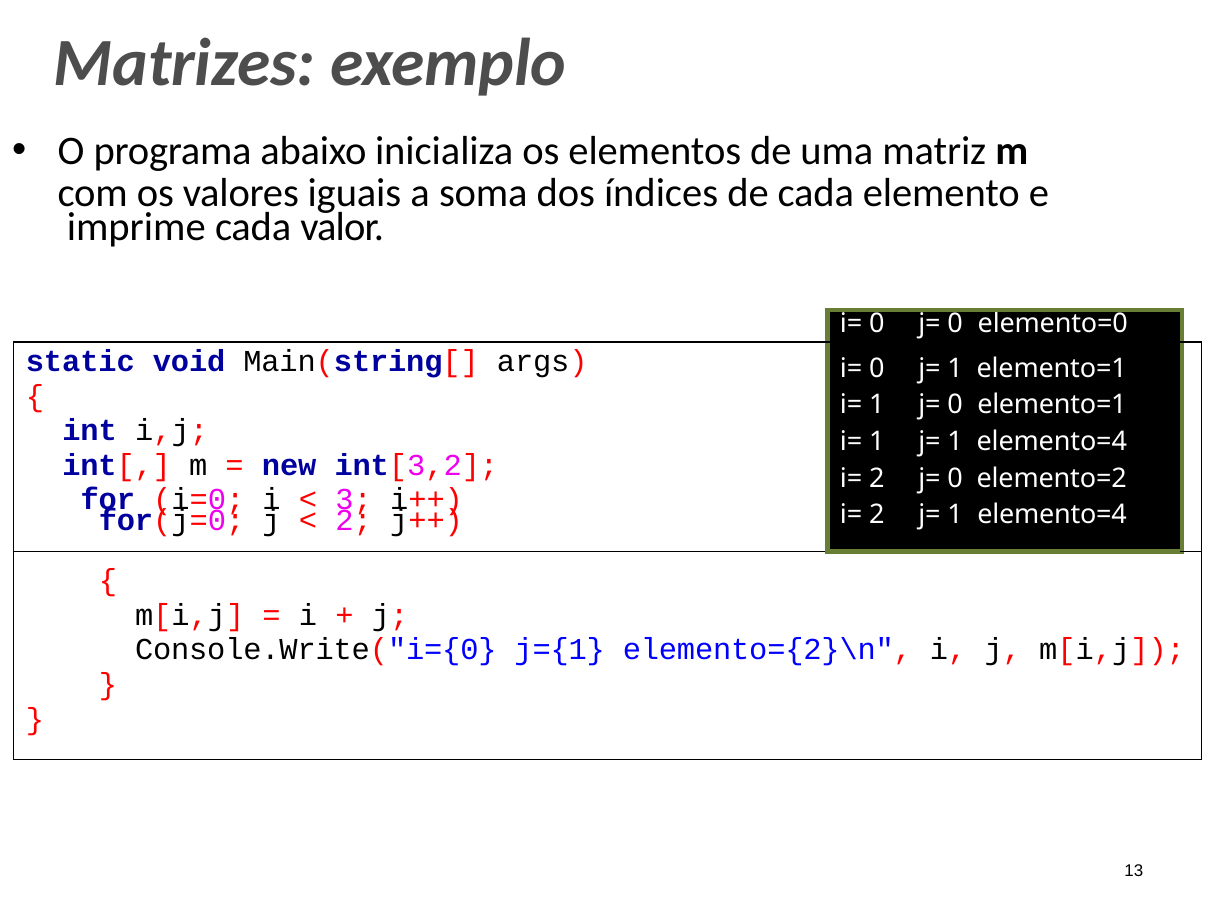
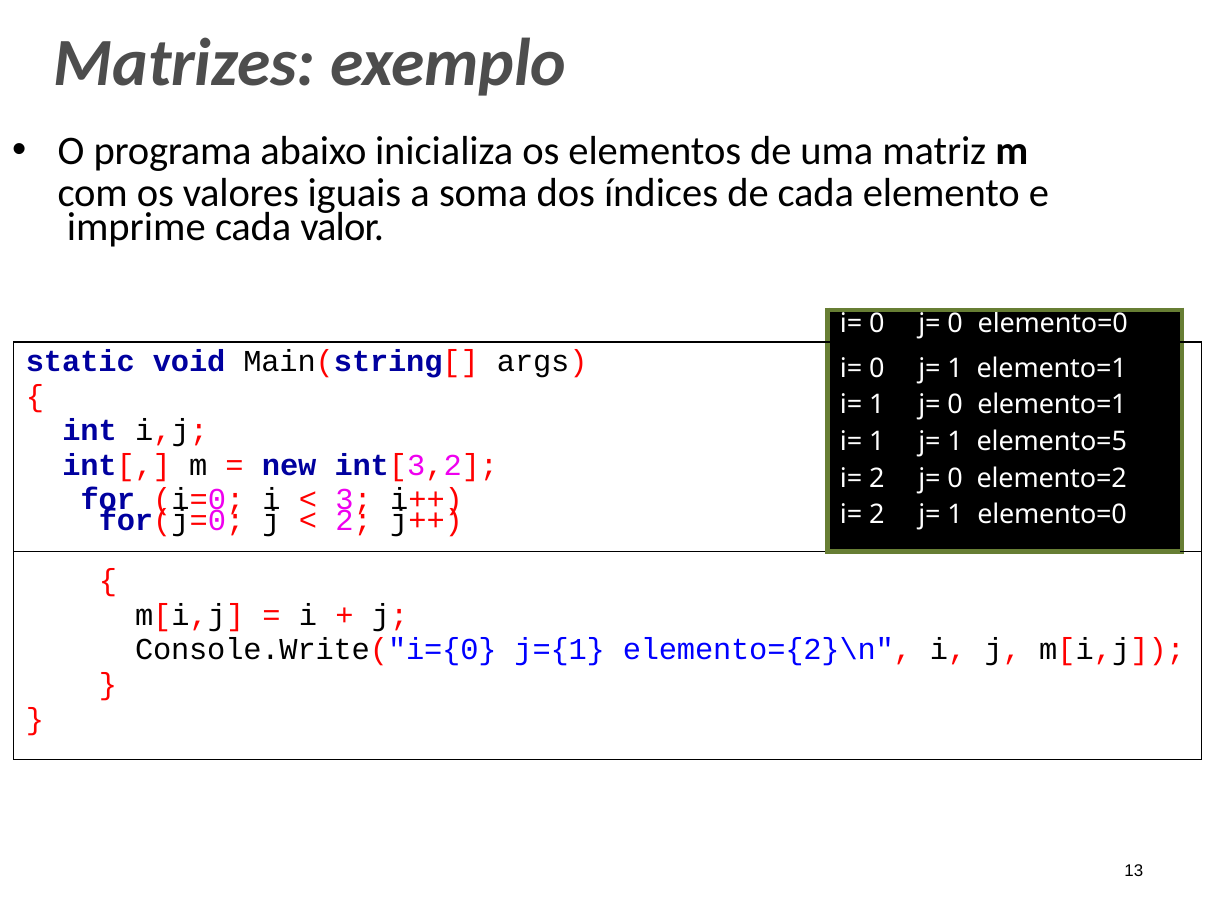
1 j= 1 elemento=4: elemento=4 -> elemento=5
2 j= 1 elemento=4: elemento=4 -> elemento=0
